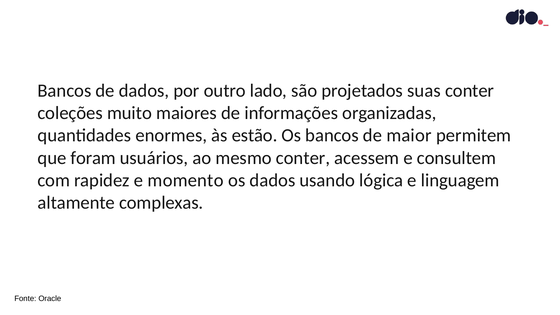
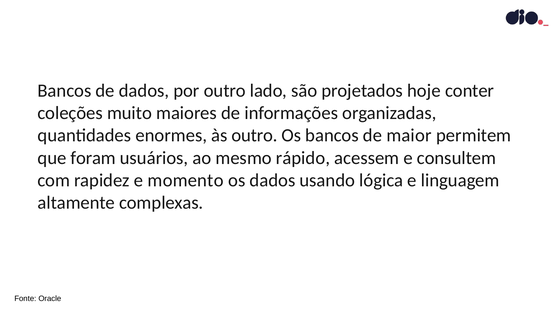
suas: suas -> hoje
às estão: estão -> outro
mesmo conter: conter -> rápido
